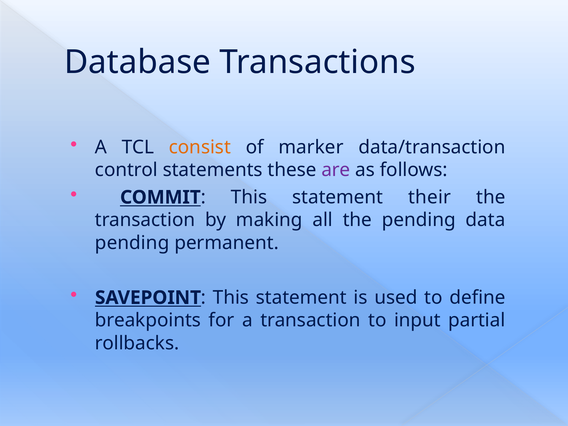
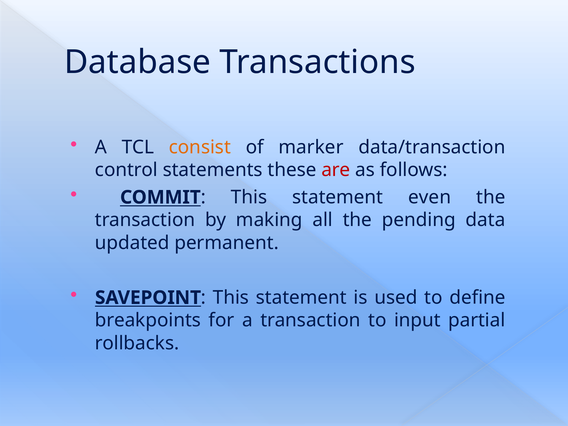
are colour: purple -> red
their: their -> even
pending at (132, 243): pending -> updated
